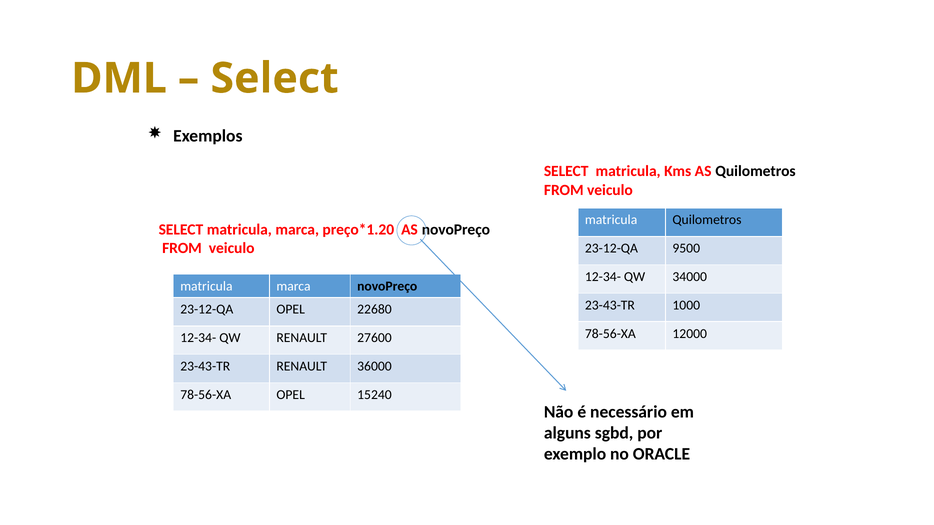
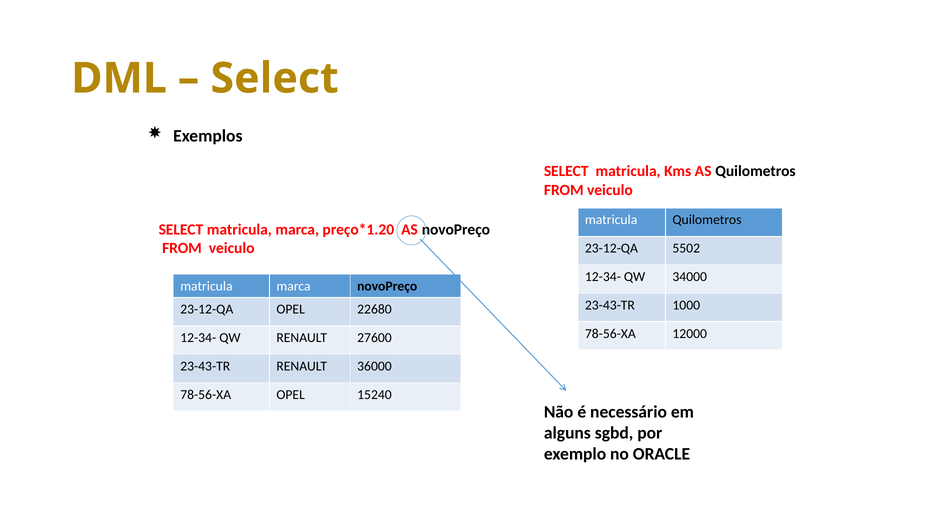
9500: 9500 -> 5502
